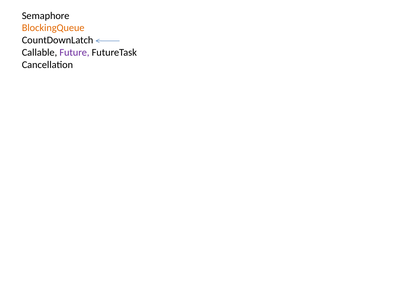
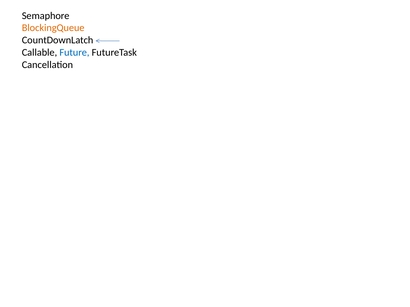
Future colour: purple -> blue
